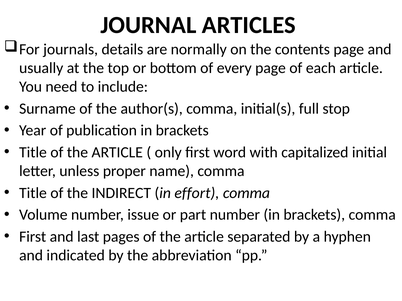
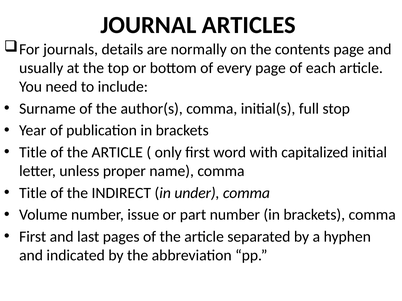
effort: effort -> under
